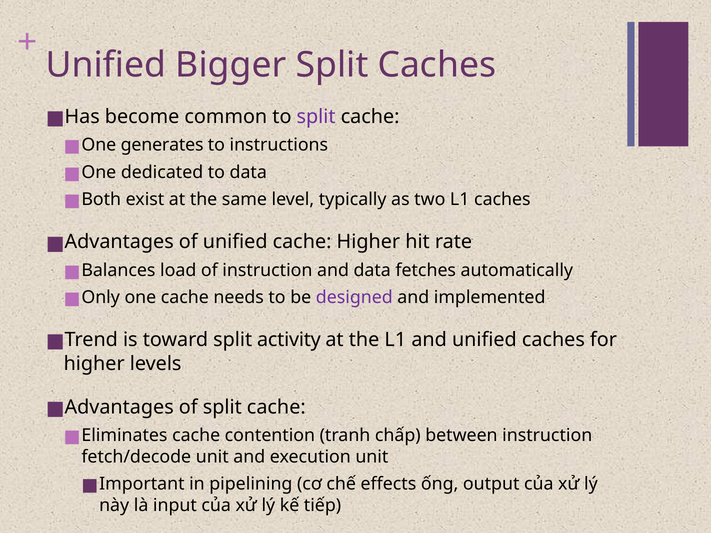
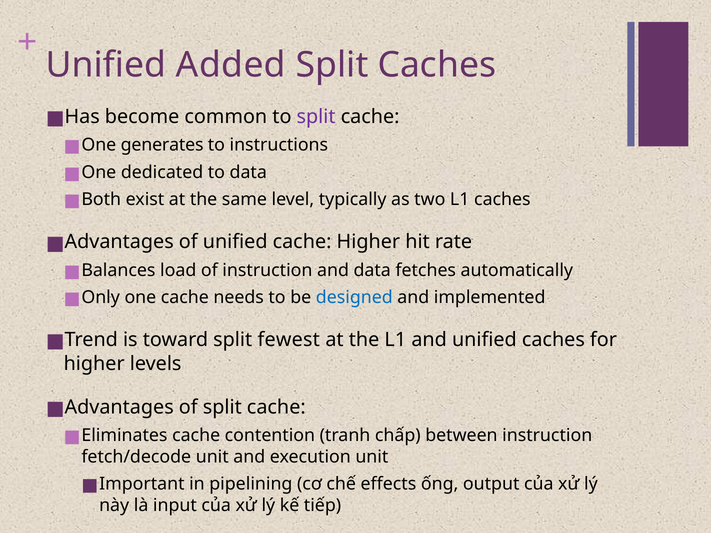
Bigger: Bigger -> Added
designed colour: purple -> blue
activity: activity -> fewest
